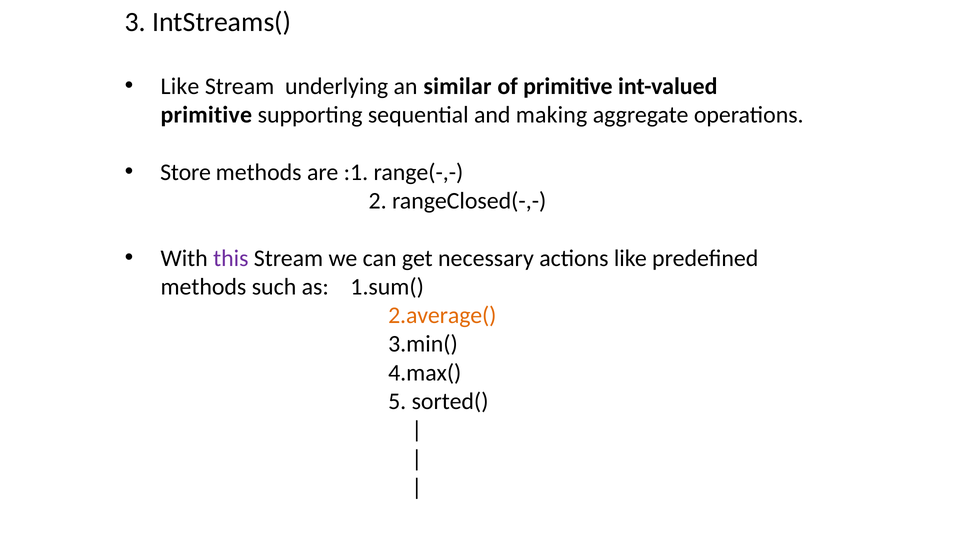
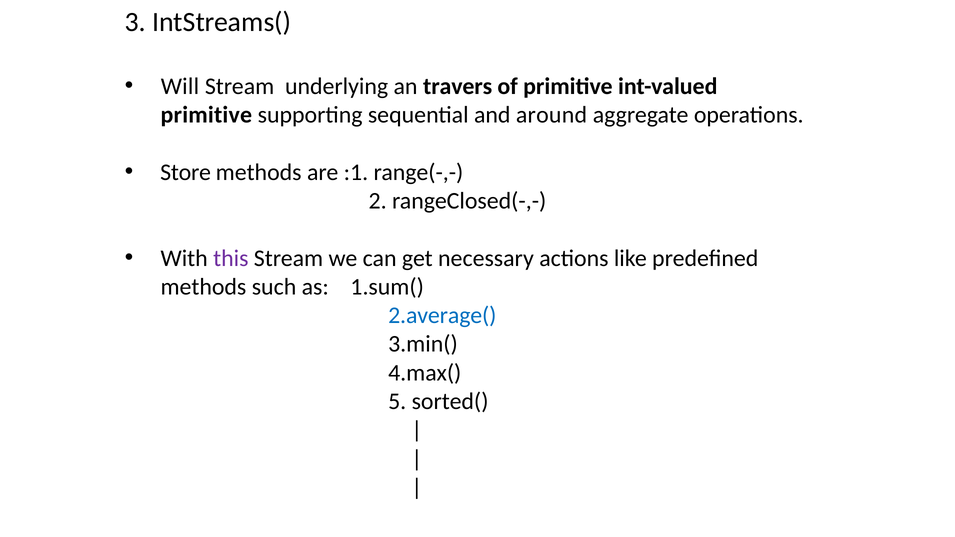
Like at (180, 86): Like -> Will
similar: similar -> travers
making: making -> around
2.average( colour: orange -> blue
